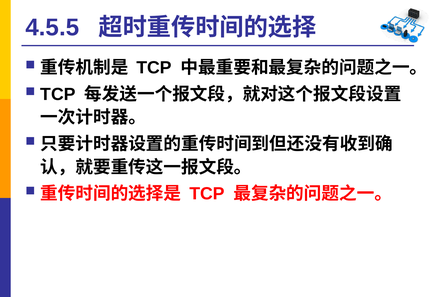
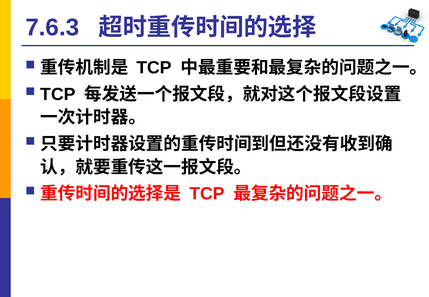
4.5.5: 4.5.5 -> 7.6.3
